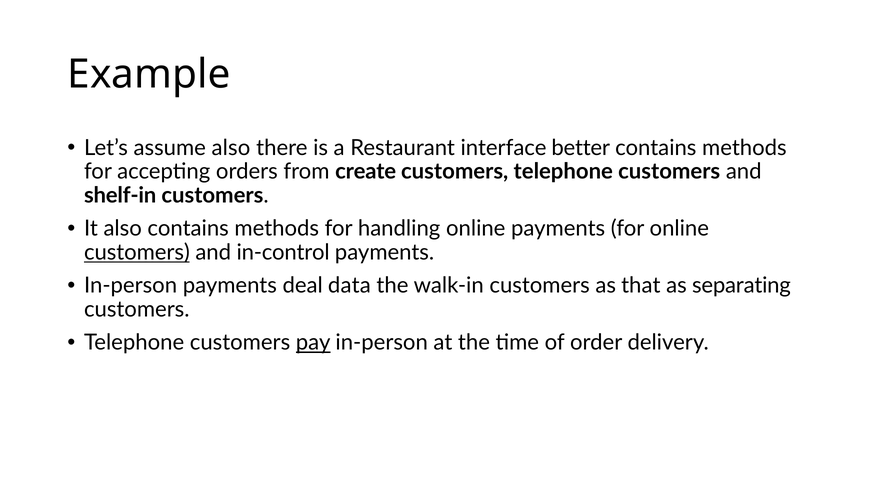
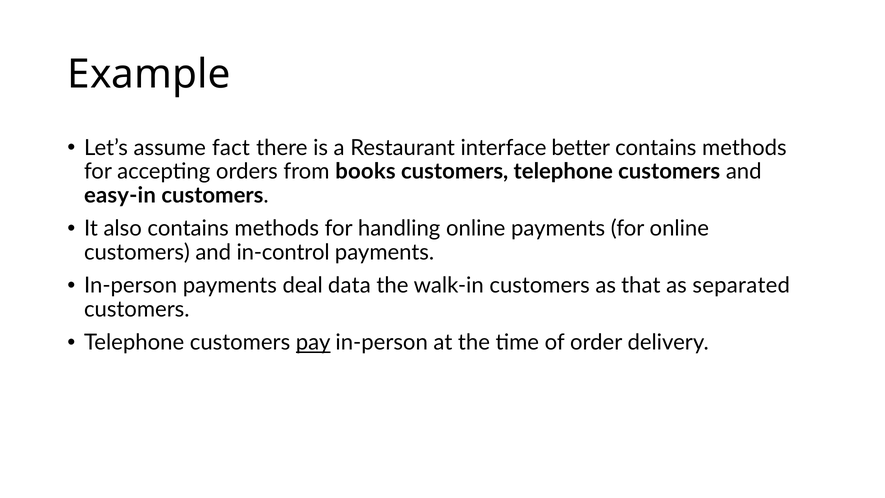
assume also: also -> fact
create: create -> books
shelf-in: shelf-in -> easy-in
customers at (137, 252) underline: present -> none
separating: separating -> separated
